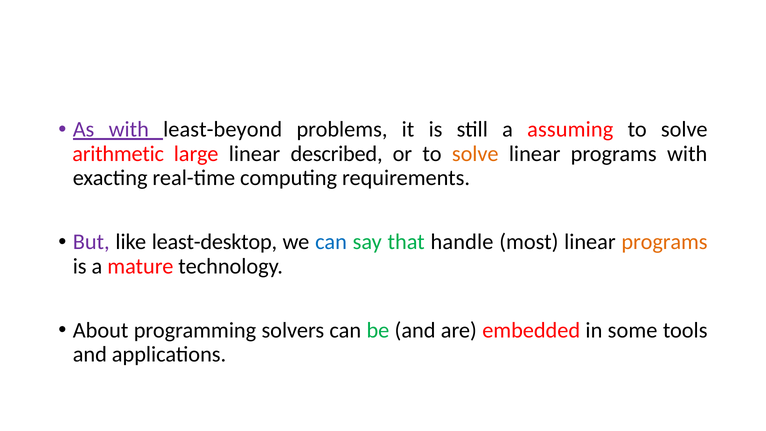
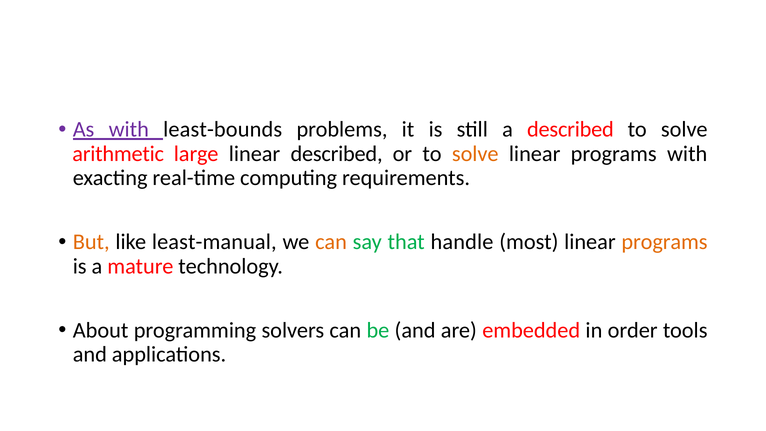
least-beyond: least-beyond -> least-bounds
a assuming: assuming -> described
But colour: purple -> orange
least-desktop: least-desktop -> least-manual
can at (331, 242) colour: blue -> orange
some: some -> order
